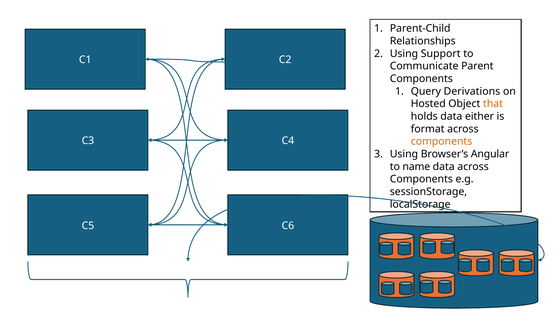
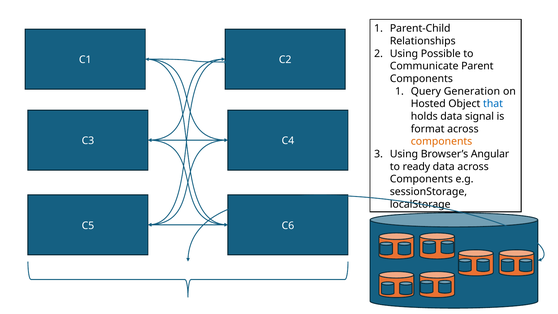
Support: Support -> Possible
Derivations: Derivations -> Generation
that colour: orange -> blue
either: either -> signal
name: name -> ready
